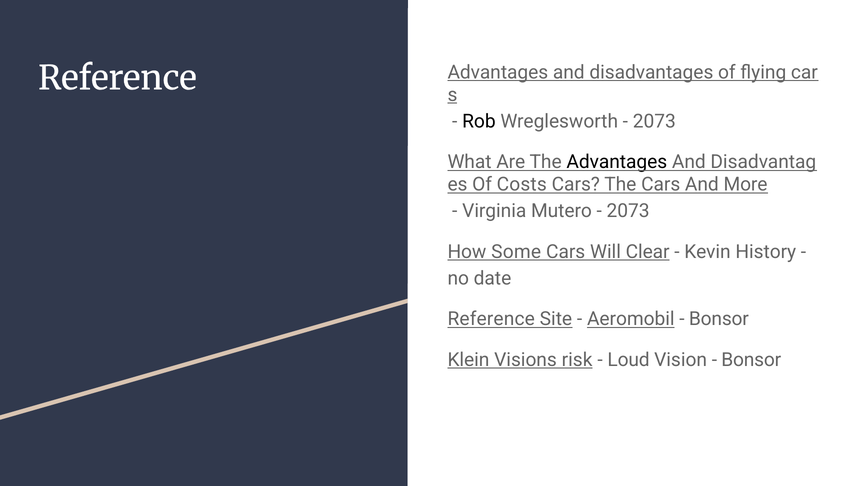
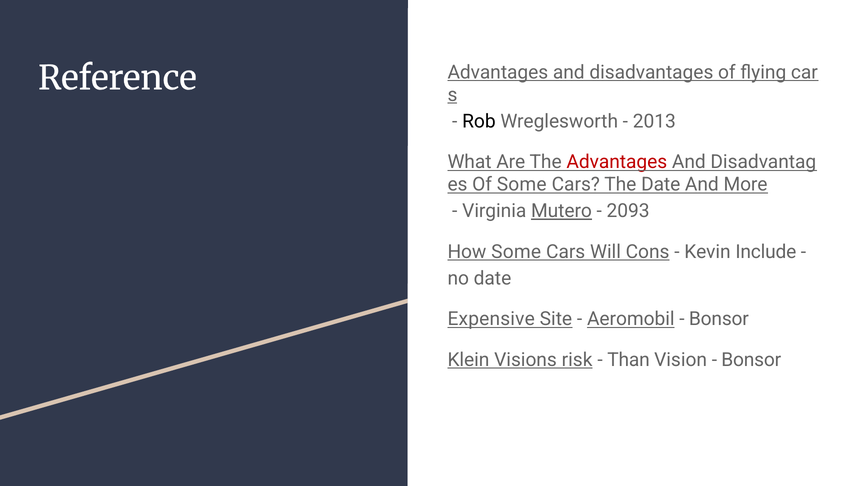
2073 at (654, 121): 2073 -> 2013
Advantages at (617, 162) colour: black -> red
Of Costs: Costs -> Some
The Cars: Cars -> Date
Mutero underline: none -> present
2073 at (628, 211): 2073 -> 2093
Clear: Clear -> Cons
History: History -> Include
Reference at (491, 319): Reference -> Expensive
Loud: Loud -> Than
